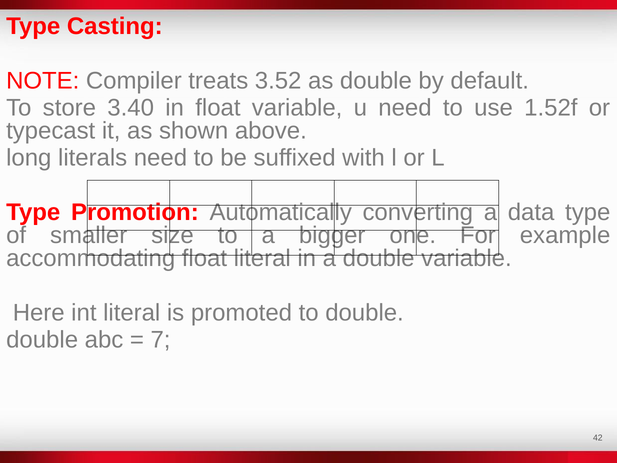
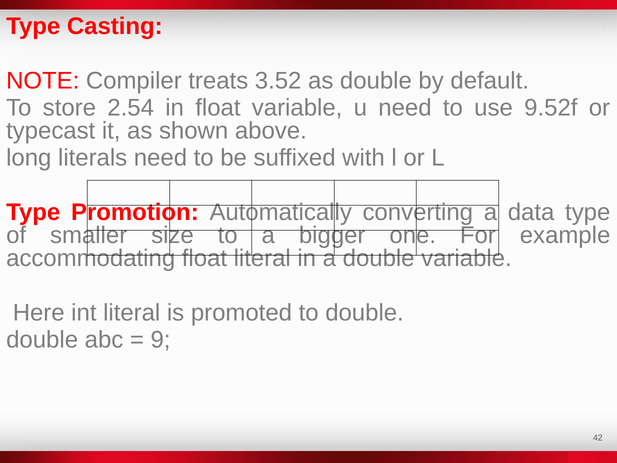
3.40: 3.40 -> 2.54
1.52f: 1.52f -> 9.52f
7: 7 -> 9
